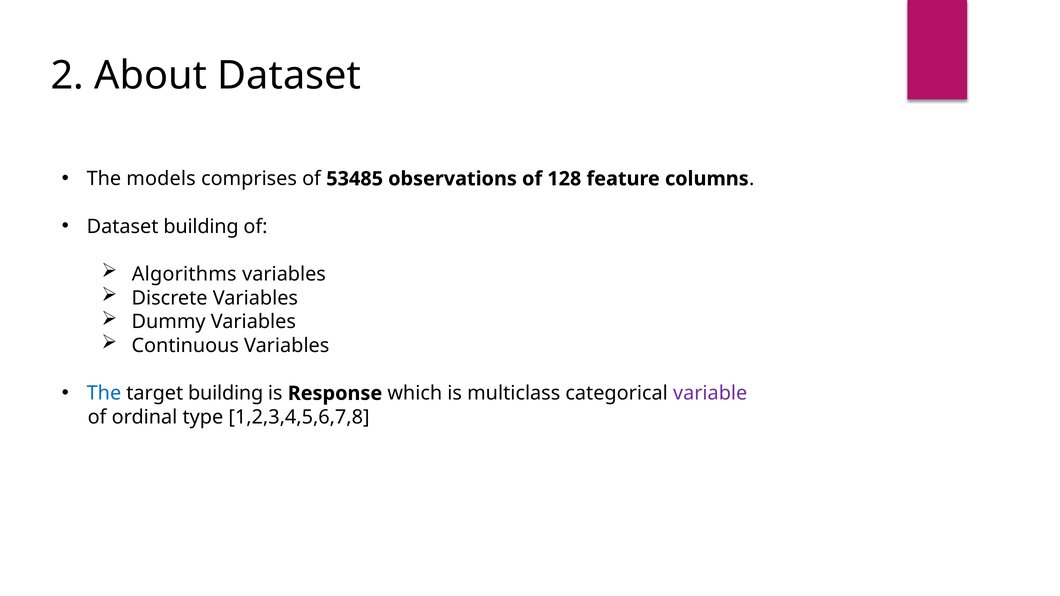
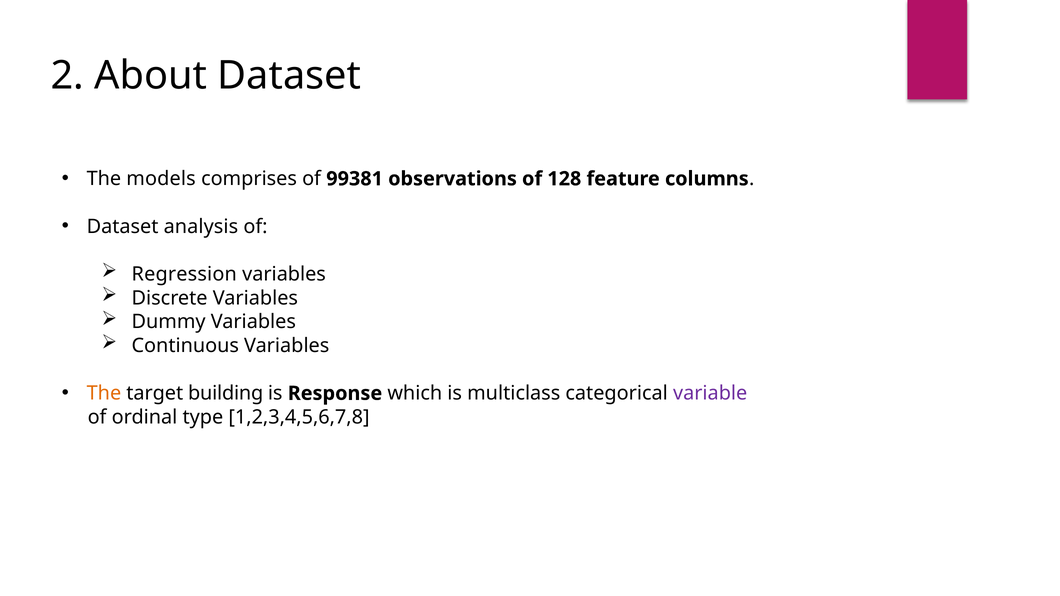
53485: 53485 -> 99381
Dataset building: building -> analysis
Algorithms: Algorithms -> Regression
The at (104, 394) colour: blue -> orange
